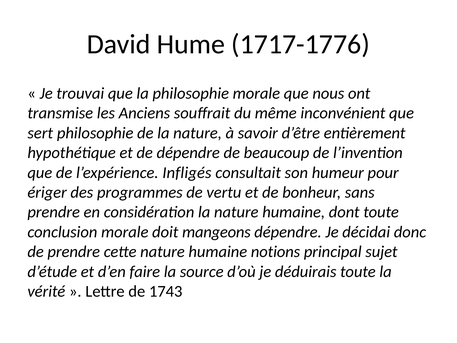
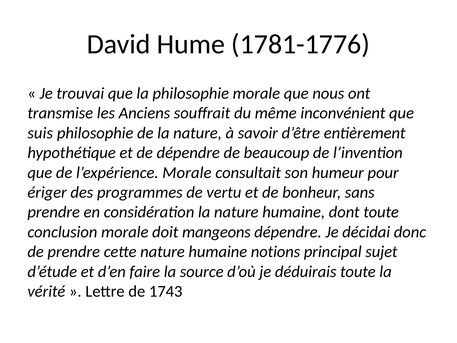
1717-1776: 1717-1776 -> 1781-1776
sert: sert -> suis
l’expérience Infligés: Infligés -> Morale
